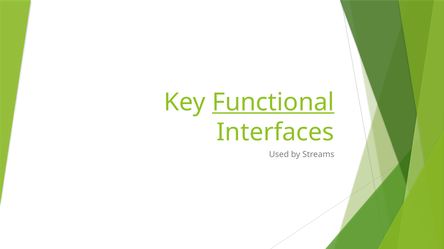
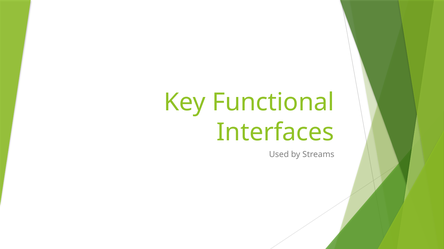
Functional underline: present -> none
